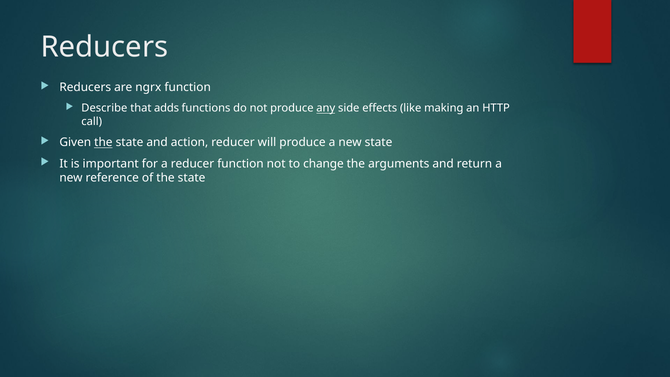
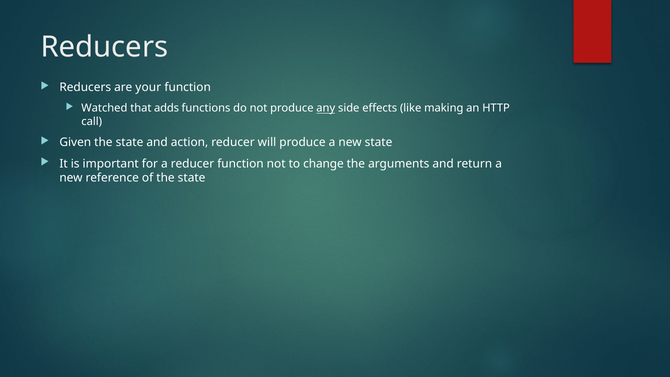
ngrx: ngrx -> your
Describe: Describe -> Watched
the at (103, 143) underline: present -> none
